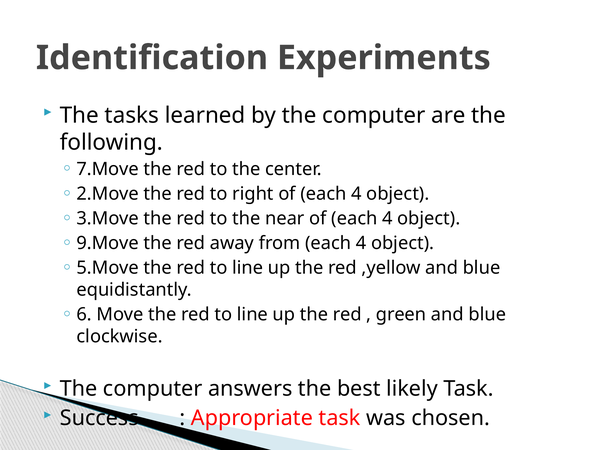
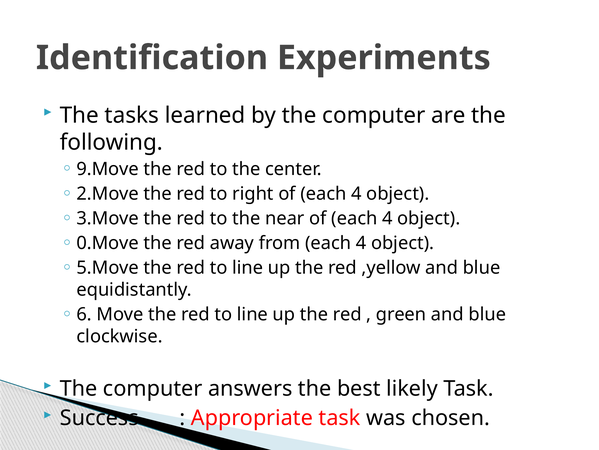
7.Move: 7.Move -> 9.Move
9.Move: 9.Move -> 0.Move
